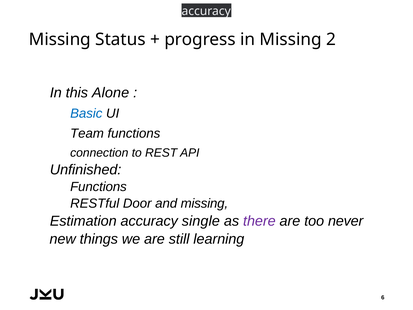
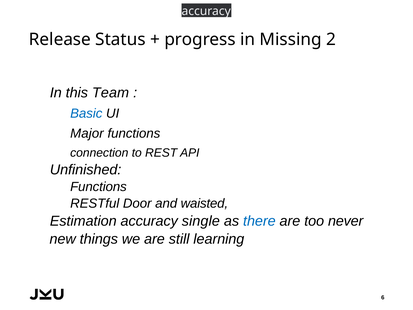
Missing at (60, 40): Missing -> Release
Alone: Alone -> Team
Team: Team -> Major
and missing: missing -> waisted
there colour: purple -> blue
